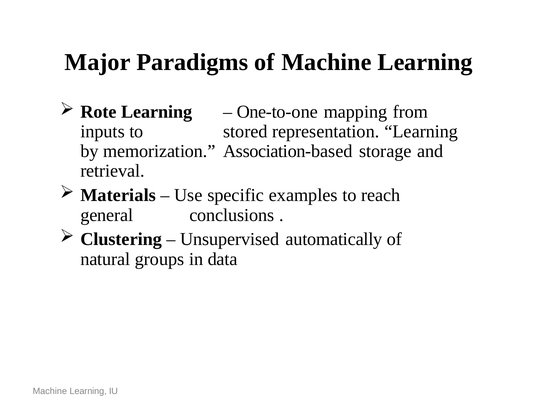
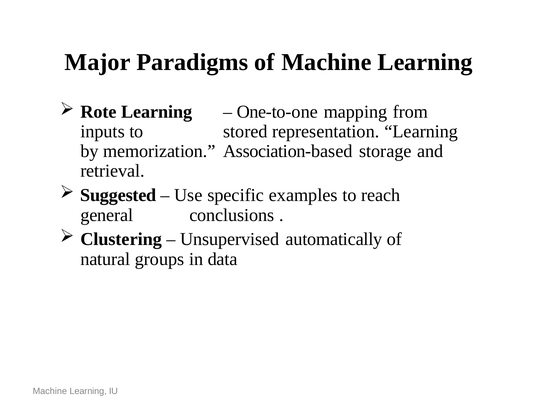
Materials: Materials -> Suggested
